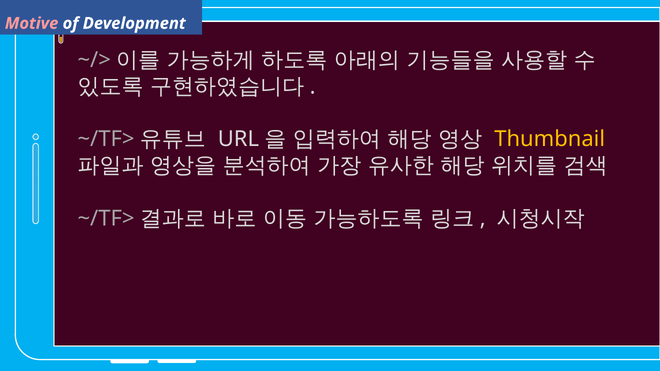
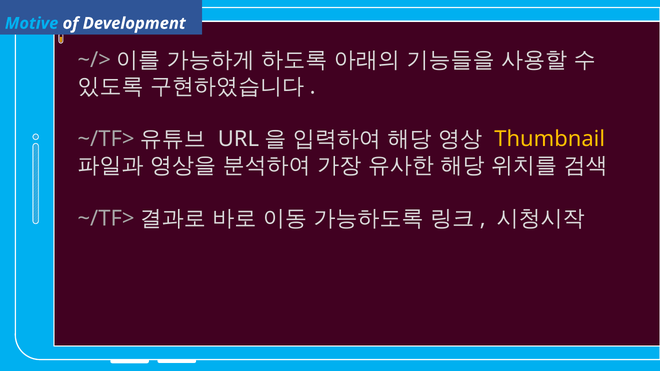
Motive colour: pink -> light blue
